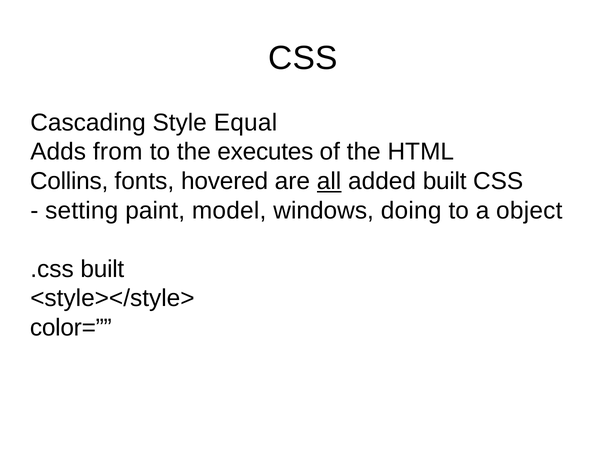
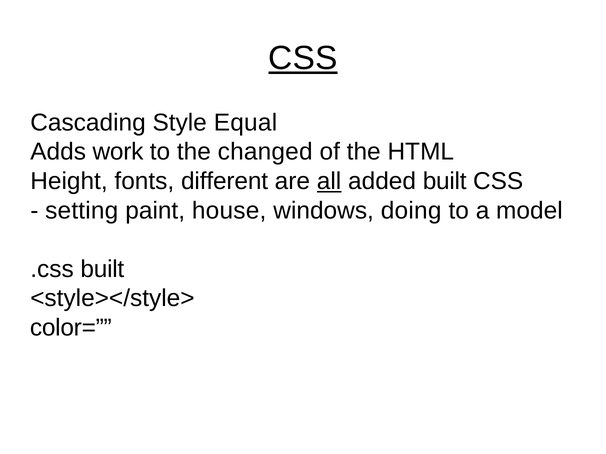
CSS at (303, 58) underline: none -> present
from: from -> work
executes: executes -> changed
Collins: Collins -> Height
hovered: hovered -> different
model: model -> house
object: object -> model
